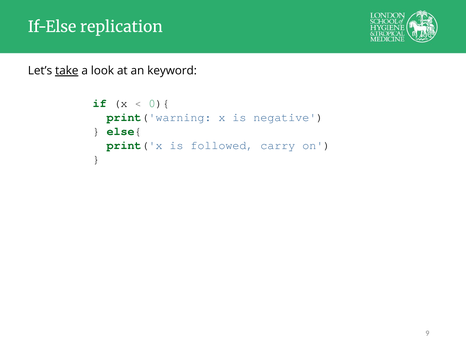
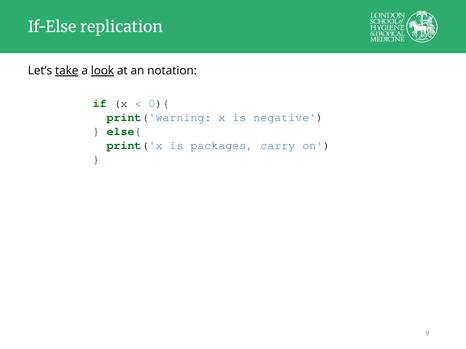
look underline: none -> present
keyword: keyword -> notation
followed: followed -> packages
